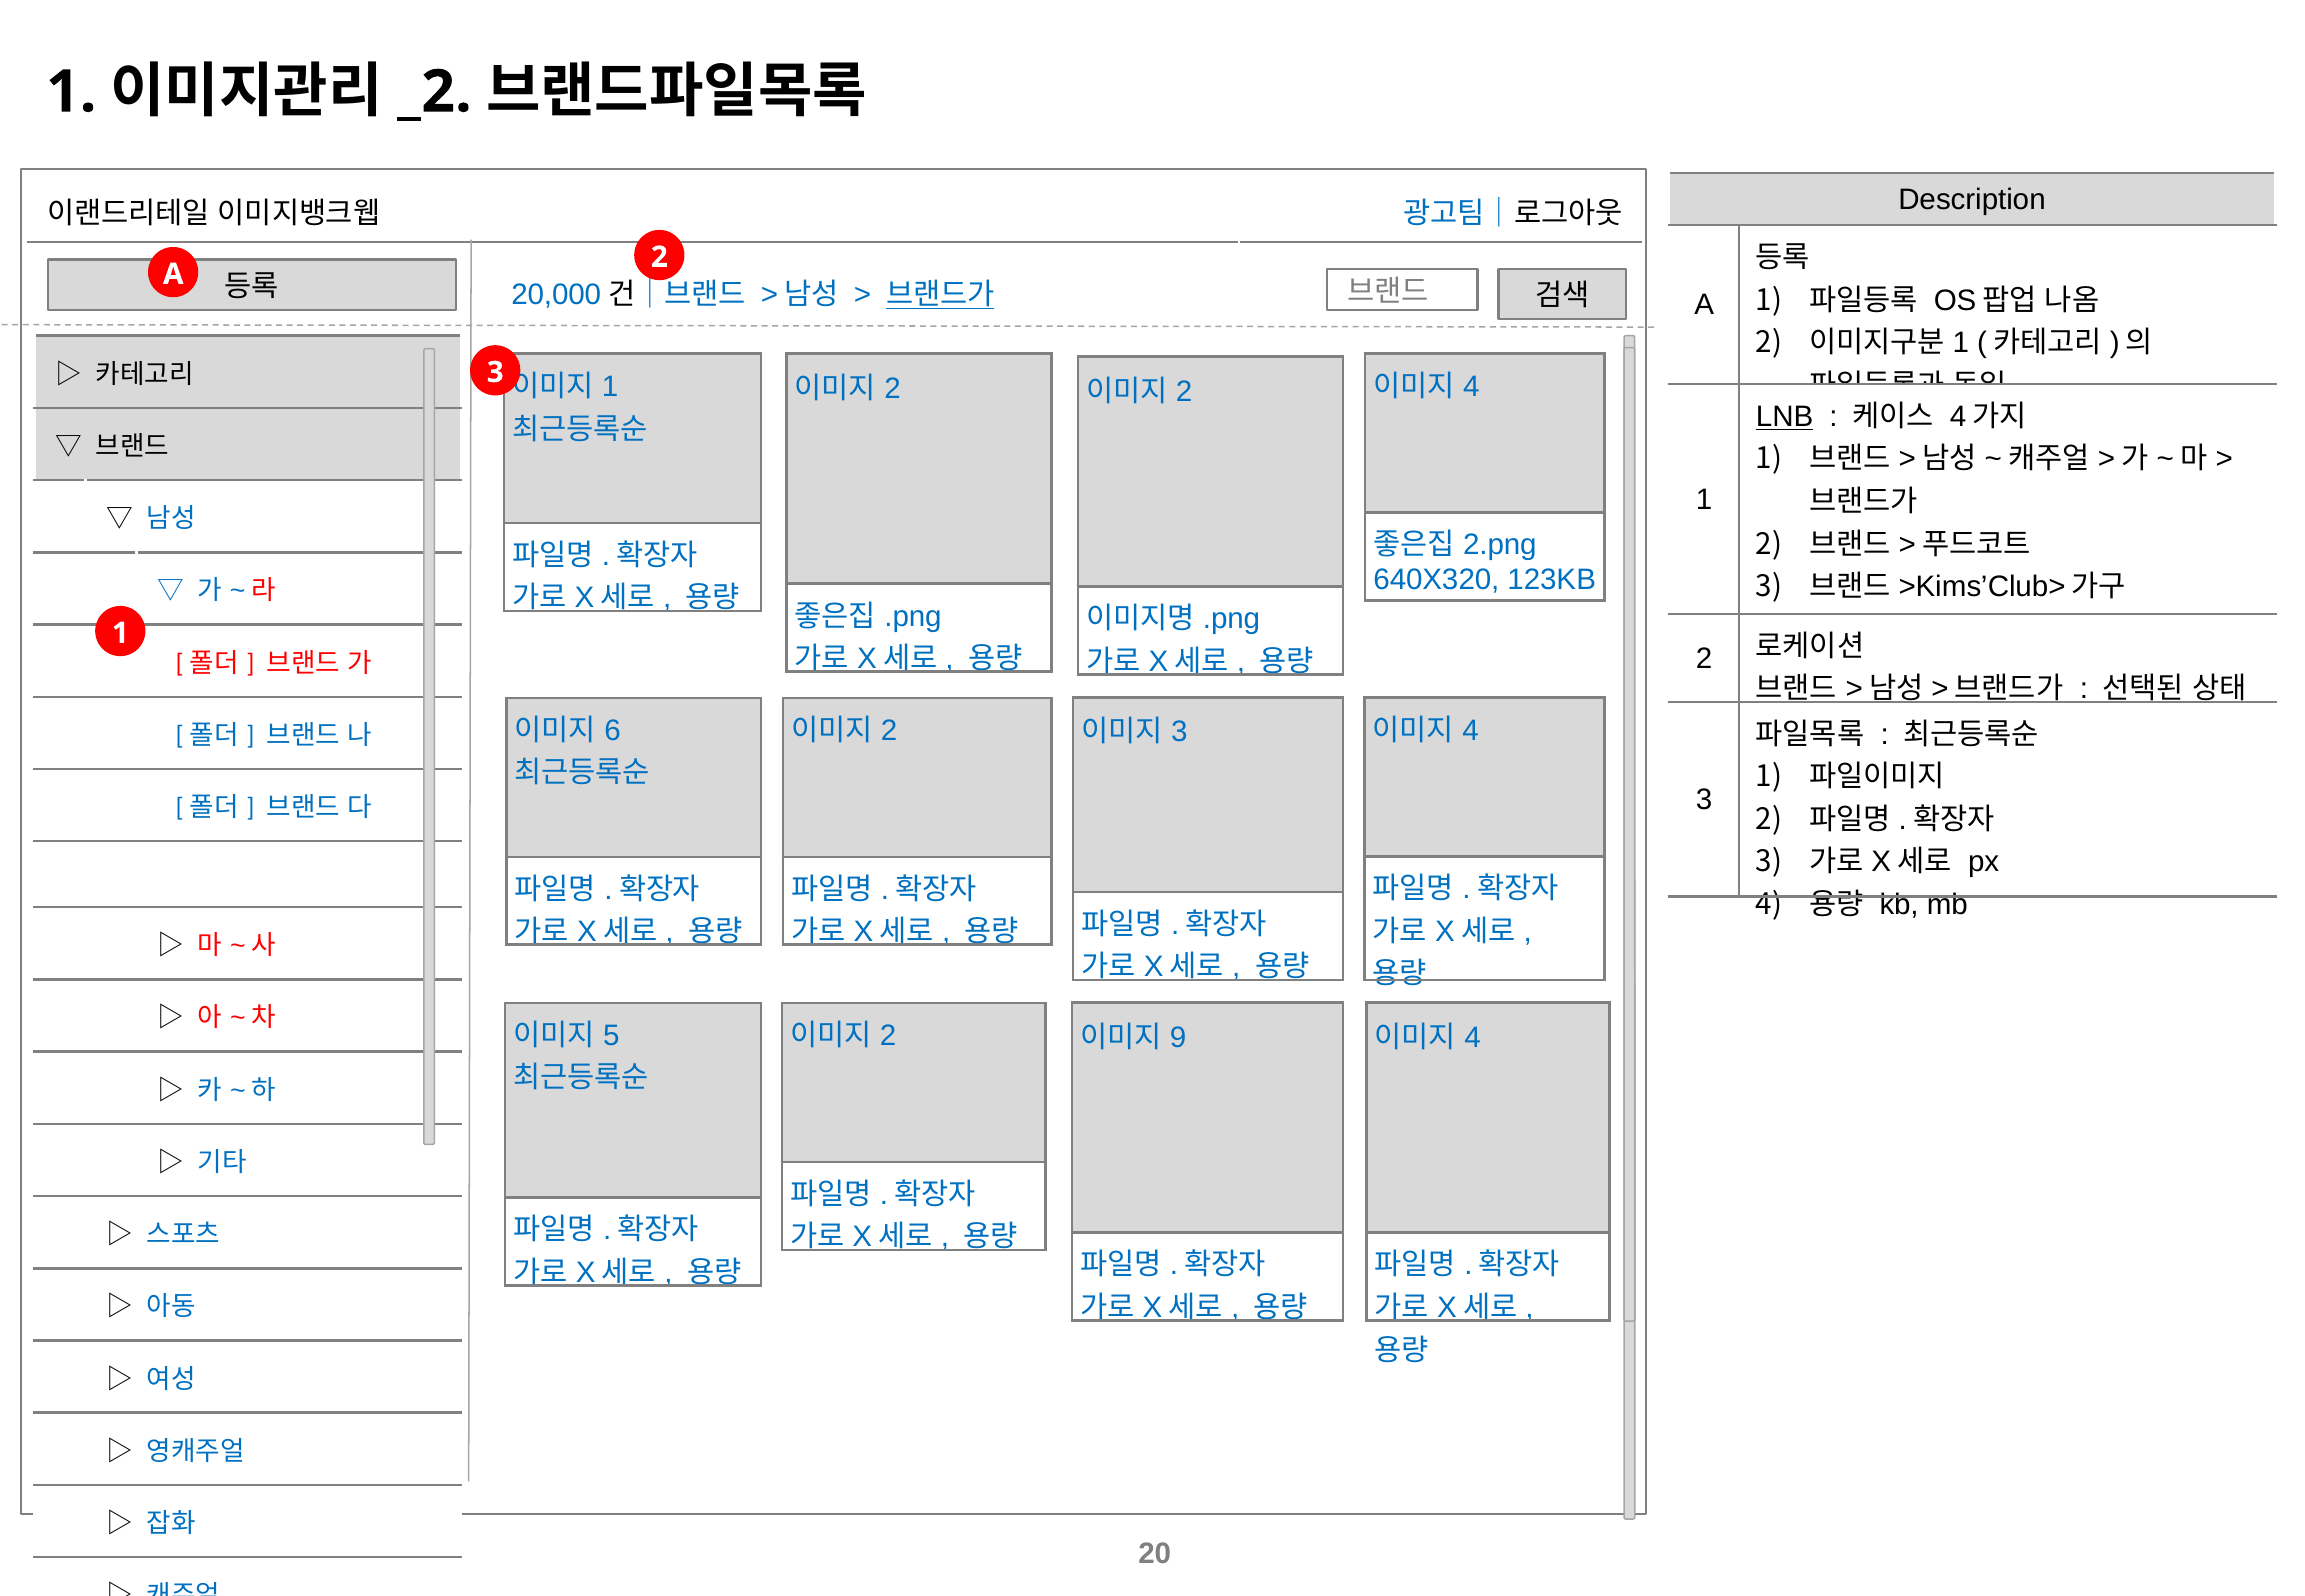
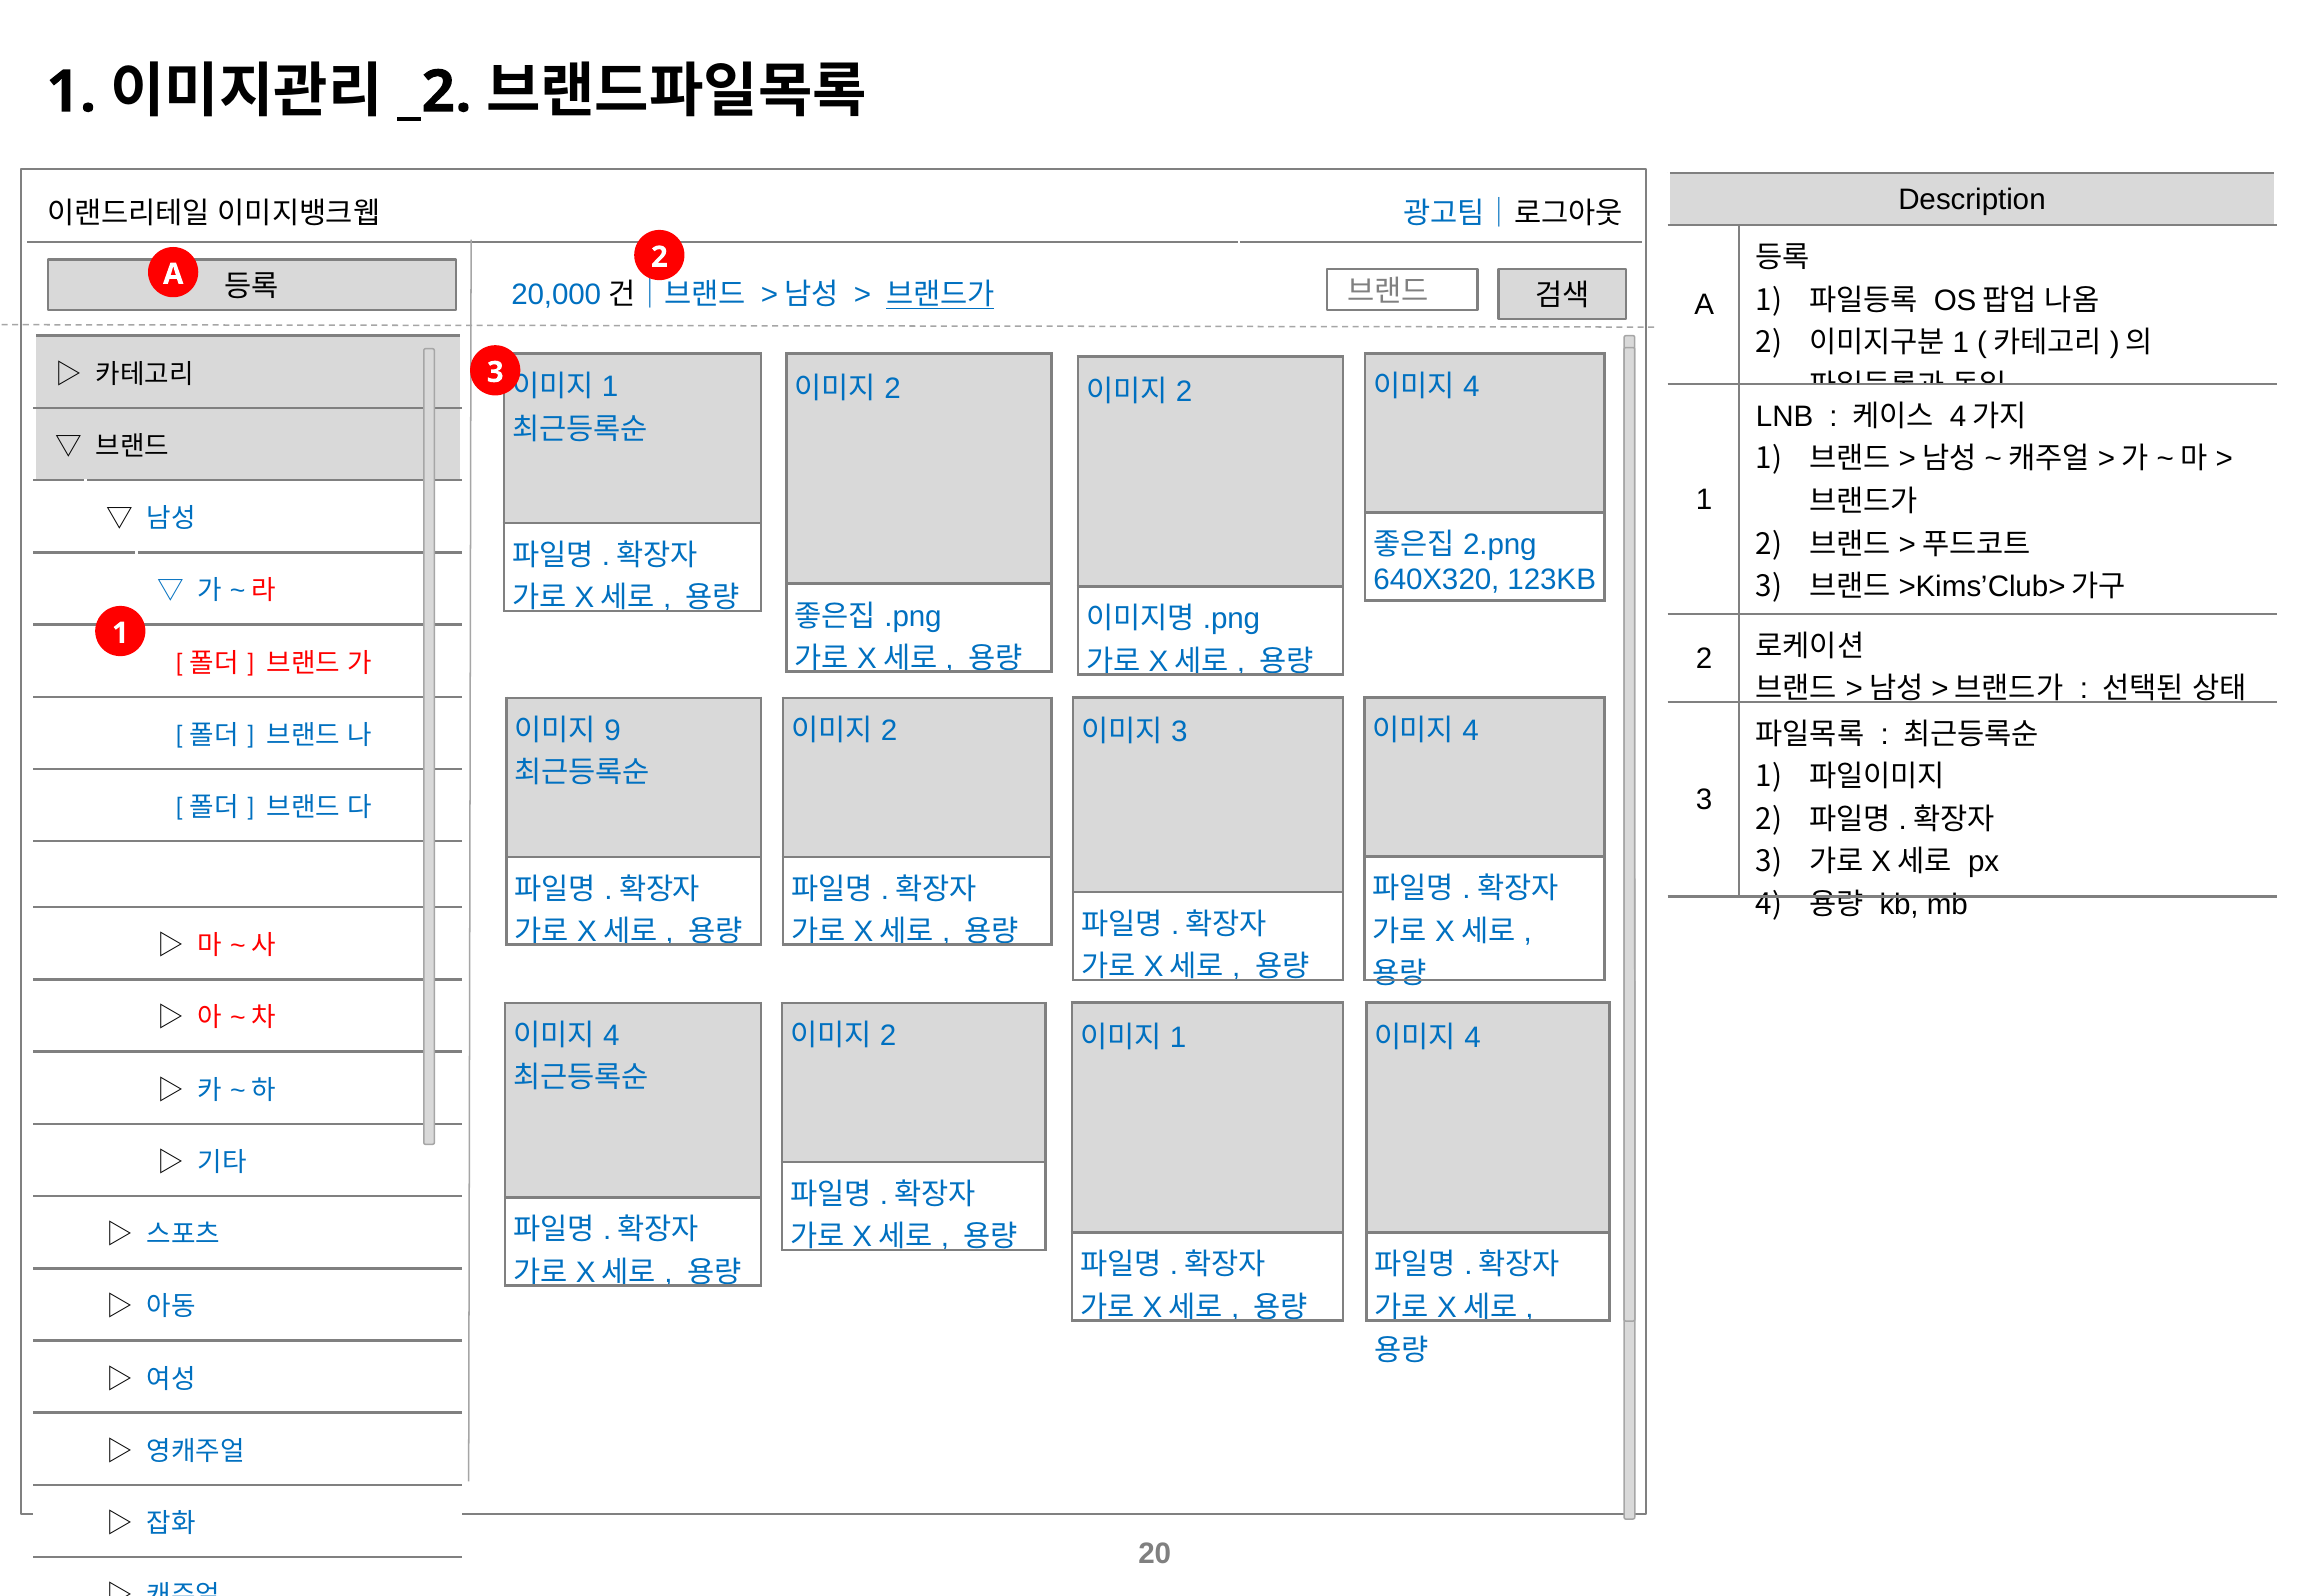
LNB underline: present -> none
6: 6 -> 9
5 at (611, 1035): 5 -> 4
9 at (1178, 1038): 9 -> 1
